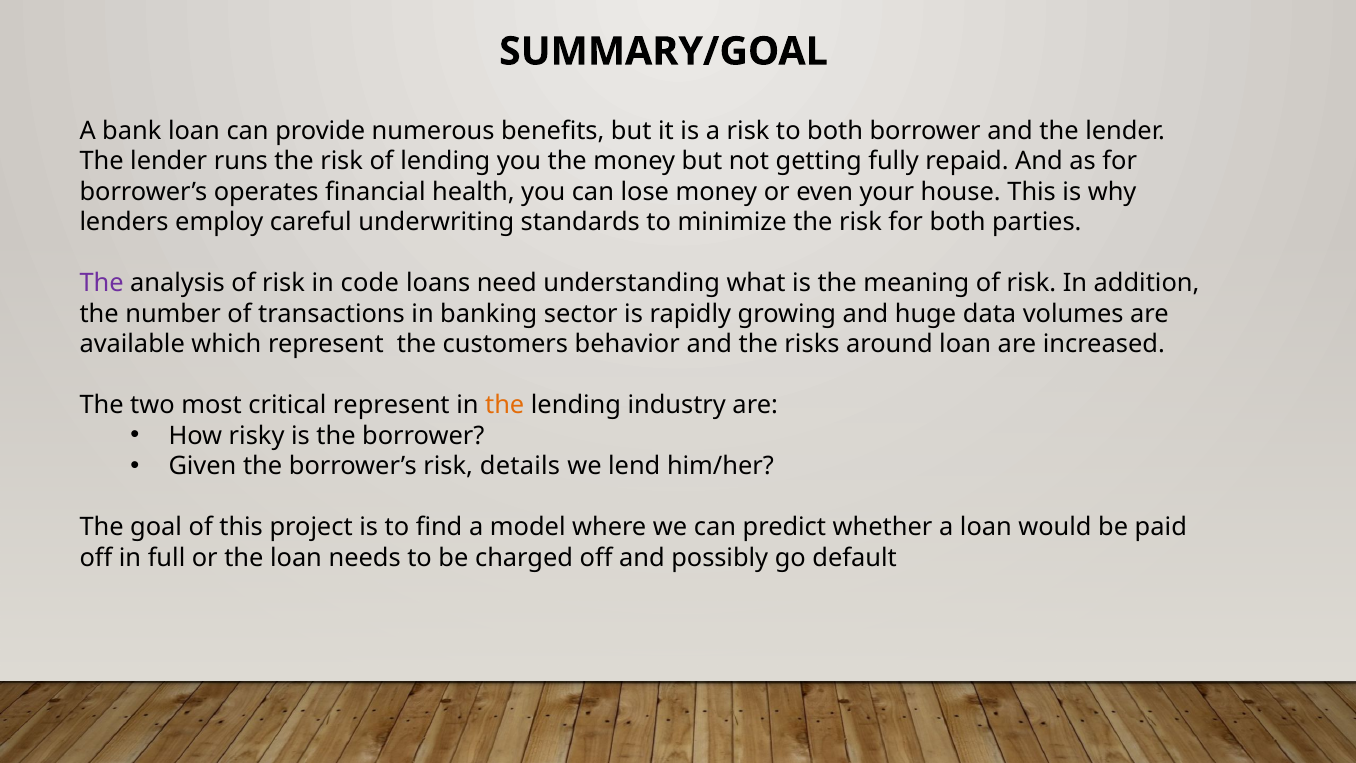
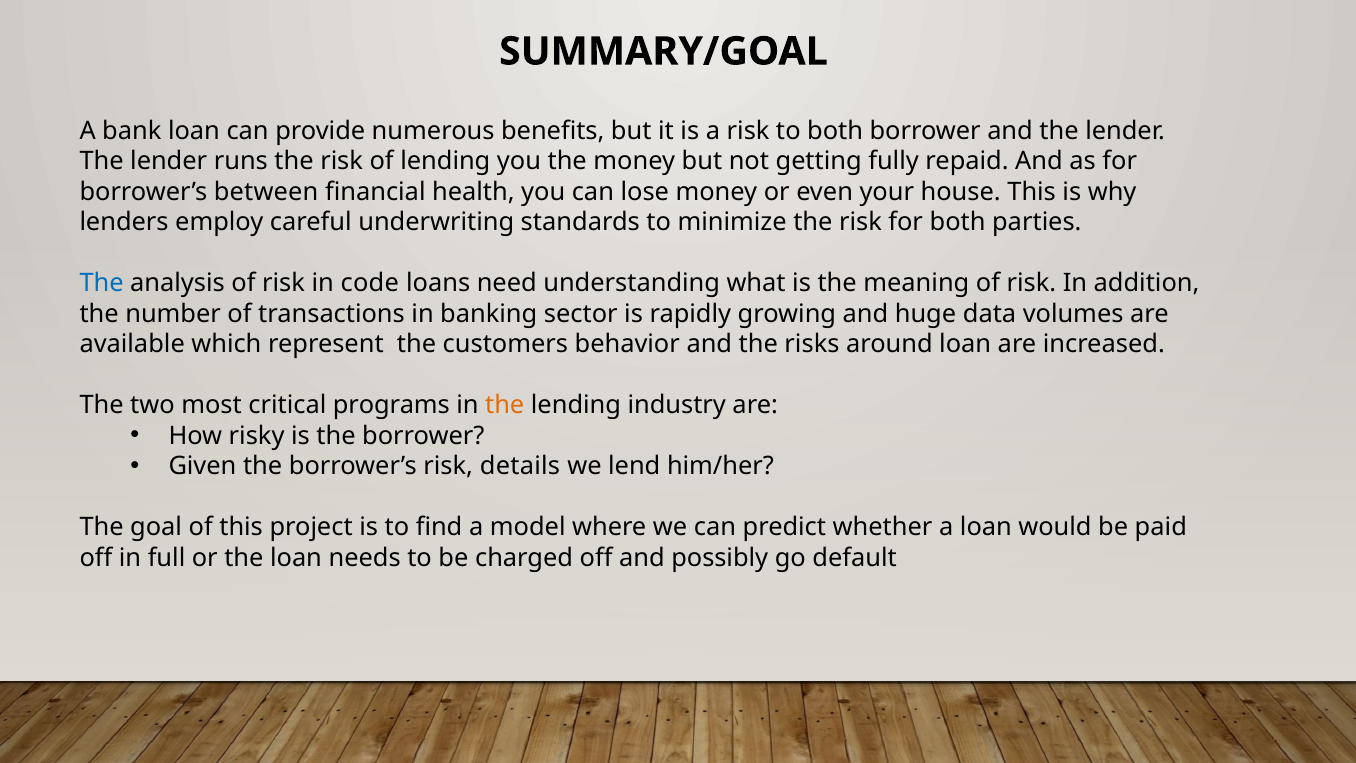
operates: operates -> between
The at (102, 283) colour: purple -> blue
critical represent: represent -> programs
